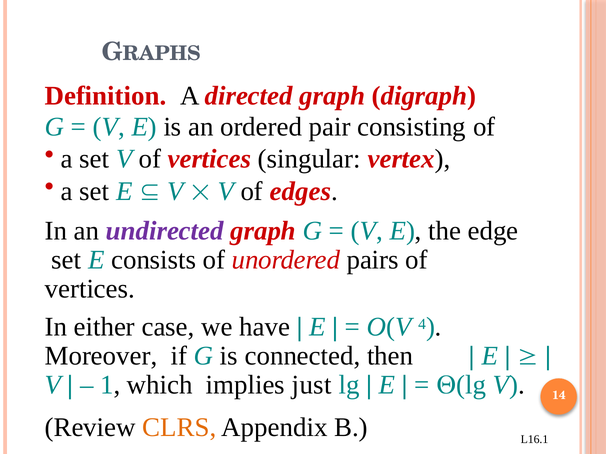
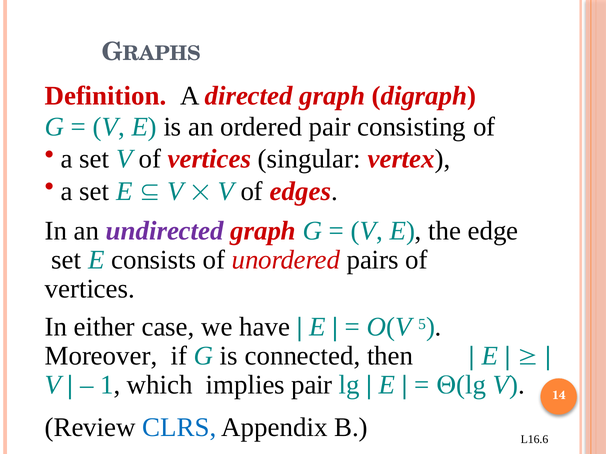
4: 4 -> 5
implies just: just -> pair
CLRS colour: orange -> blue
L16.1: L16.1 -> L16.6
